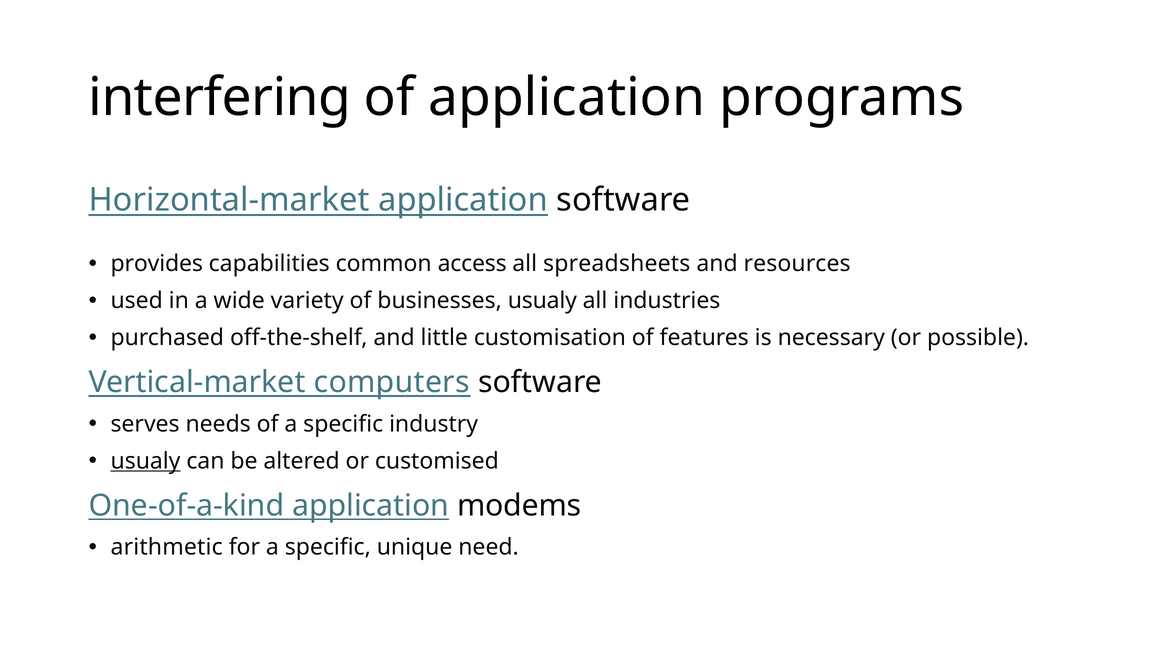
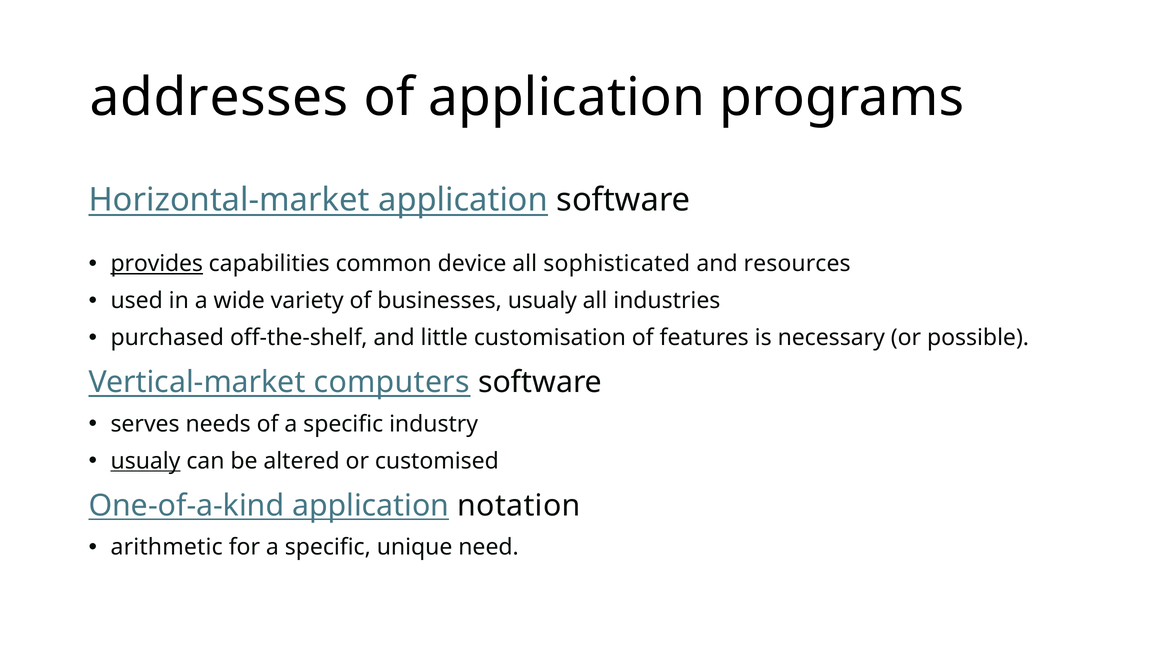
interfering: interfering -> addresses
provides underline: none -> present
access: access -> device
spreadsheets: spreadsheets -> sophisticated
modems: modems -> notation
